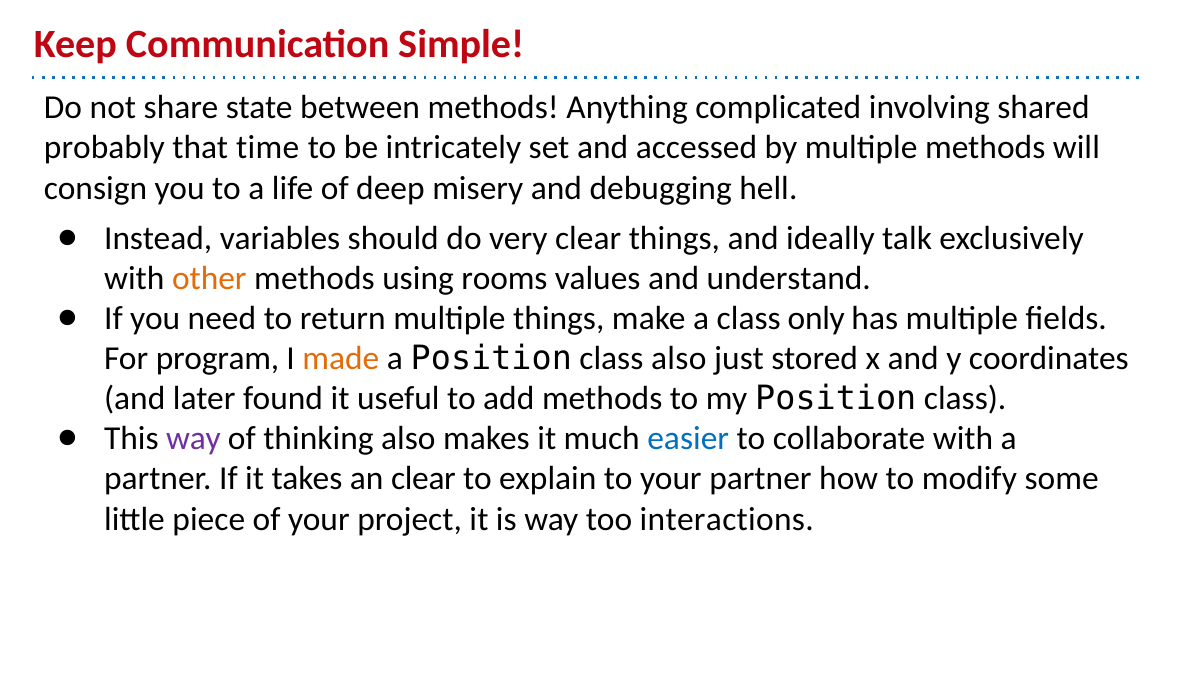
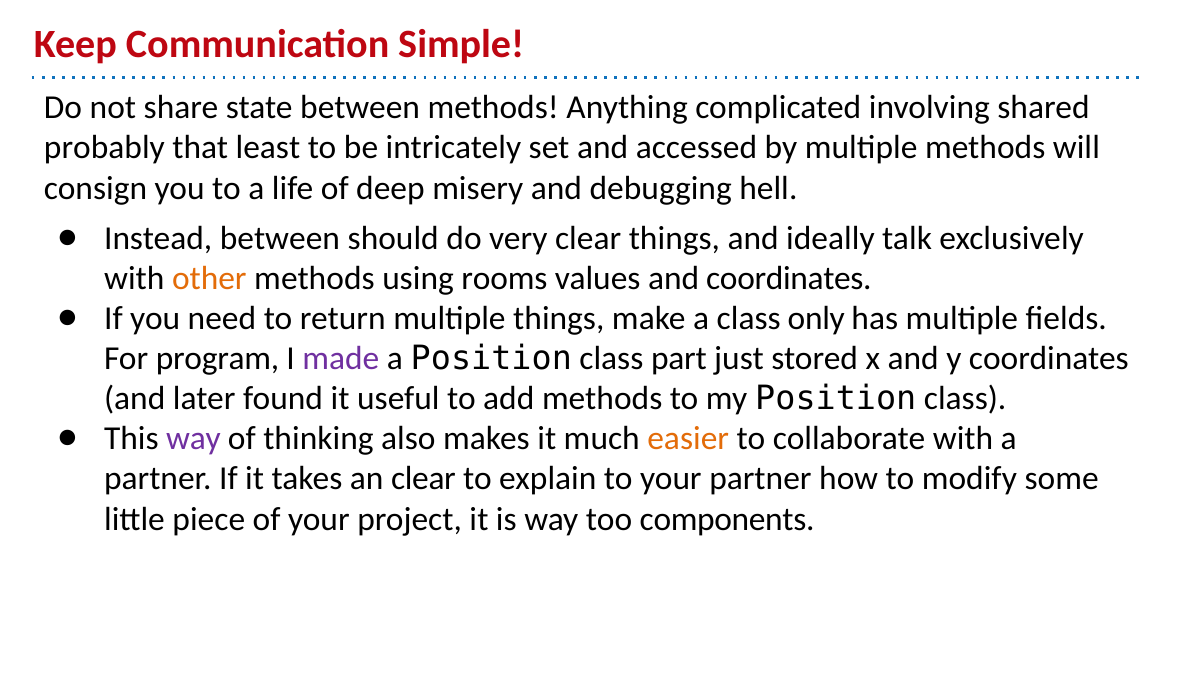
time: time -> least
Instead variables: variables -> between
and understand: understand -> coordinates
made colour: orange -> purple
class also: also -> part
easier colour: blue -> orange
interactions: interactions -> components
